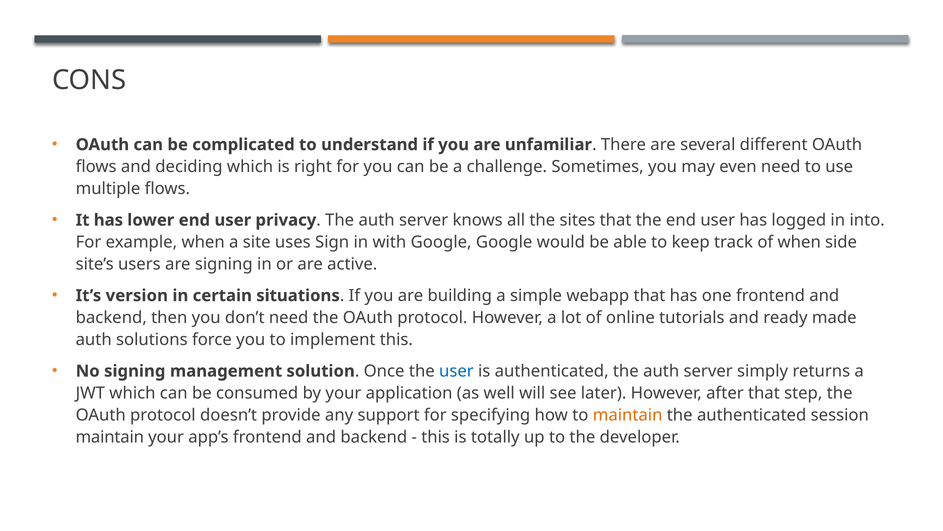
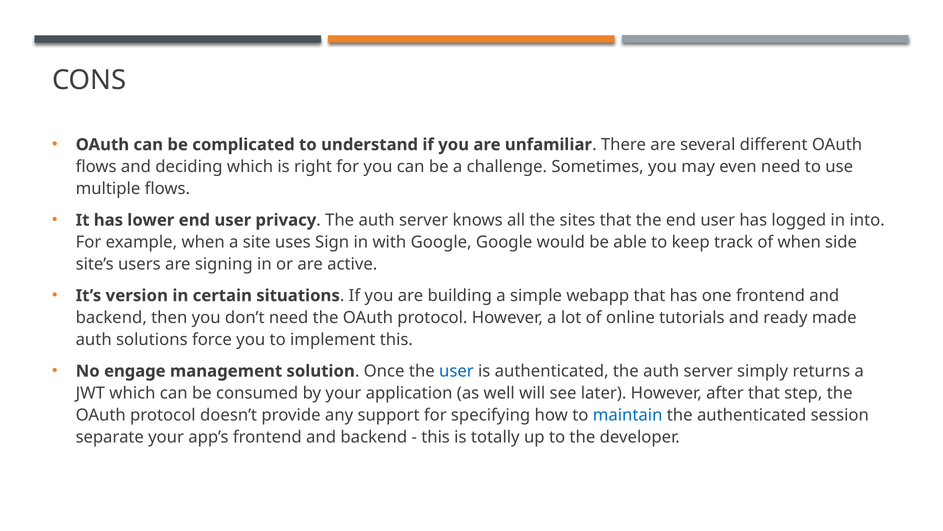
No signing: signing -> engage
maintain at (628, 415) colour: orange -> blue
maintain at (110, 437): maintain -> separate
